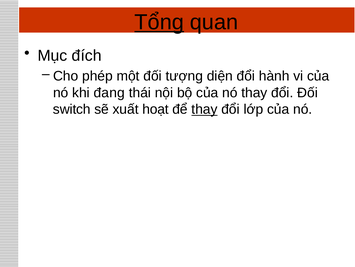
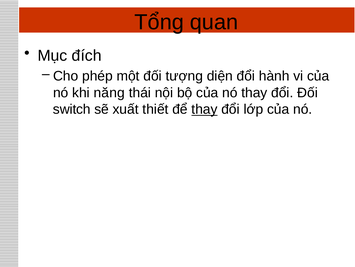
Tổng underline: present -> none
đang: đang -> năng
hoạt: hoạt -> thiết
